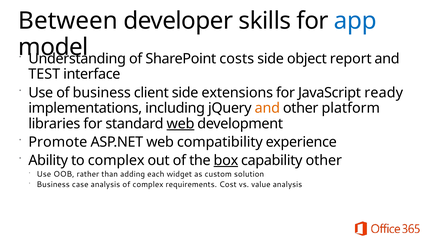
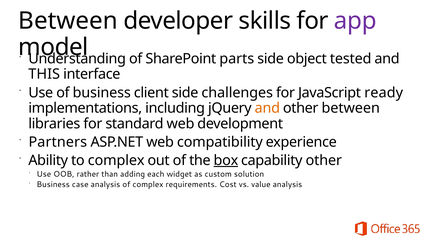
app colour: blue -> purple
costs: costs -> parts
report: report -> tested
TEST: TEST -> THIS
extensions: extensions -> challenges
other platform: platform -> between
web at (181, 124) underline: present -> none
Promote: Promote -> Partners
